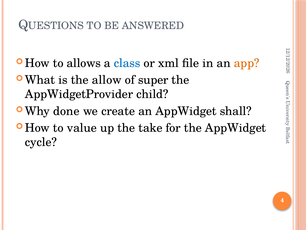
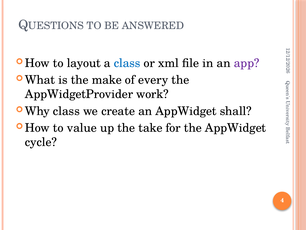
allows: allows -> layout
app colour: orange -> purple
allow: allow -> make
super: super -> every
child: child -> work
done at (66, 111): done -> class
